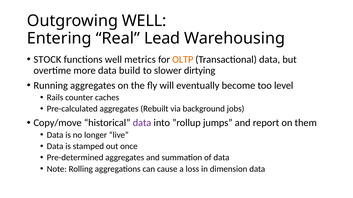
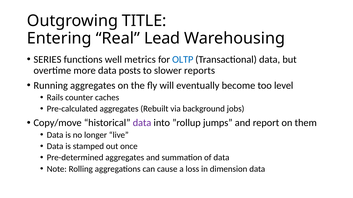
Outgrowing WELL: WELL -> TITLE
STOCK: STOCK -> SERIES
OLTP colour: orange -> blue
build: build -> posts
dirtying: dirtying -> reports
